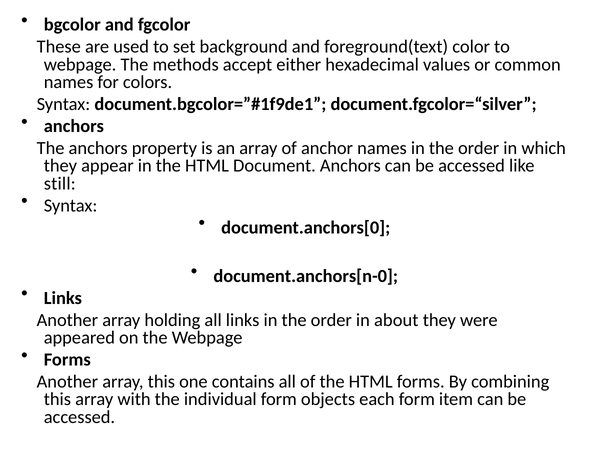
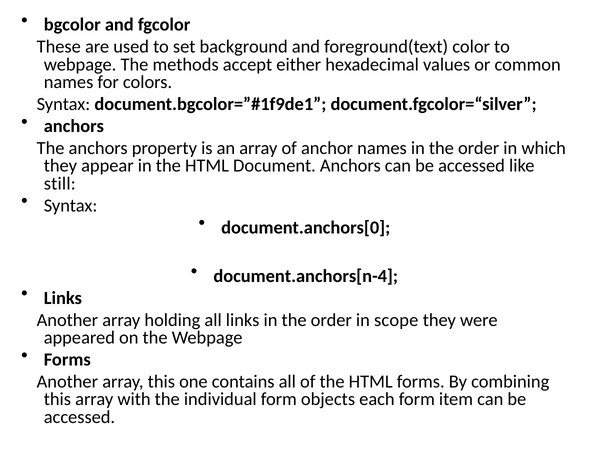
document.anchors[n-0: document.anchors[n-0 -> document.anchors[n-4
about: about -> scope
